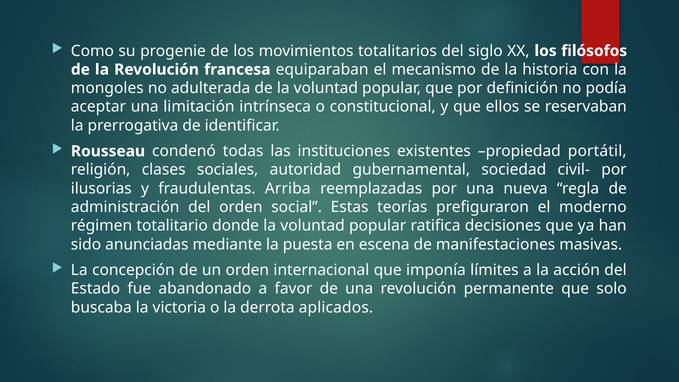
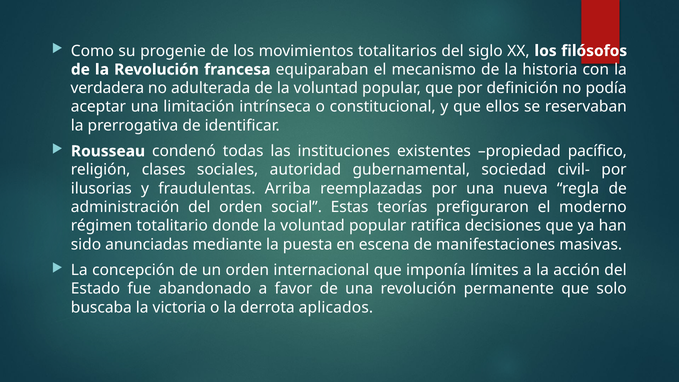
mongoles: mongoles -> verdadera
portátil: portátil -> pacífico
